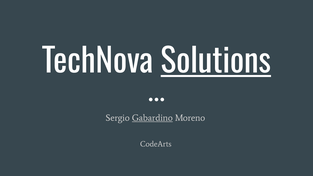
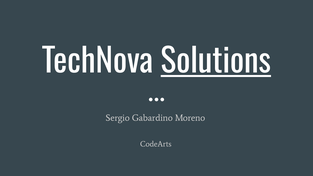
Gabardino underline: present -> none
